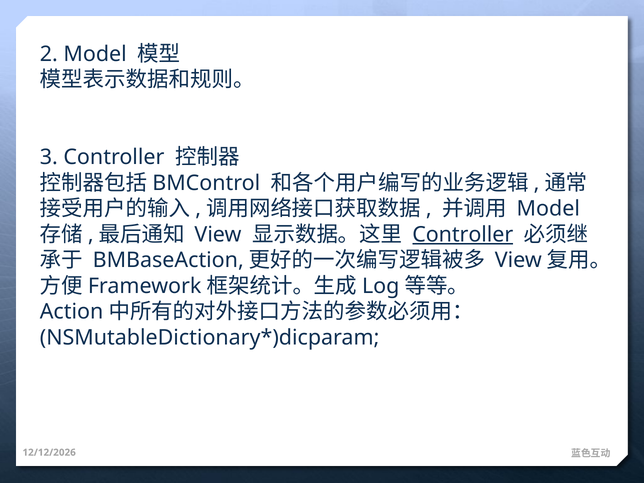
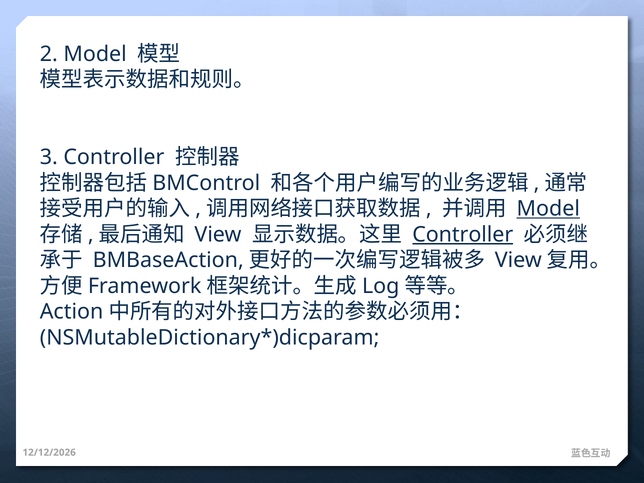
Model at (548, 209) underline: none -> present
